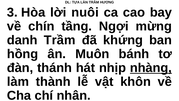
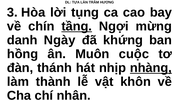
nuôi: nuôi -> tụng
tầng underline: none -> present
danh Trầm: Trầm -> Ngày
bánh: bánh -> cuộc
